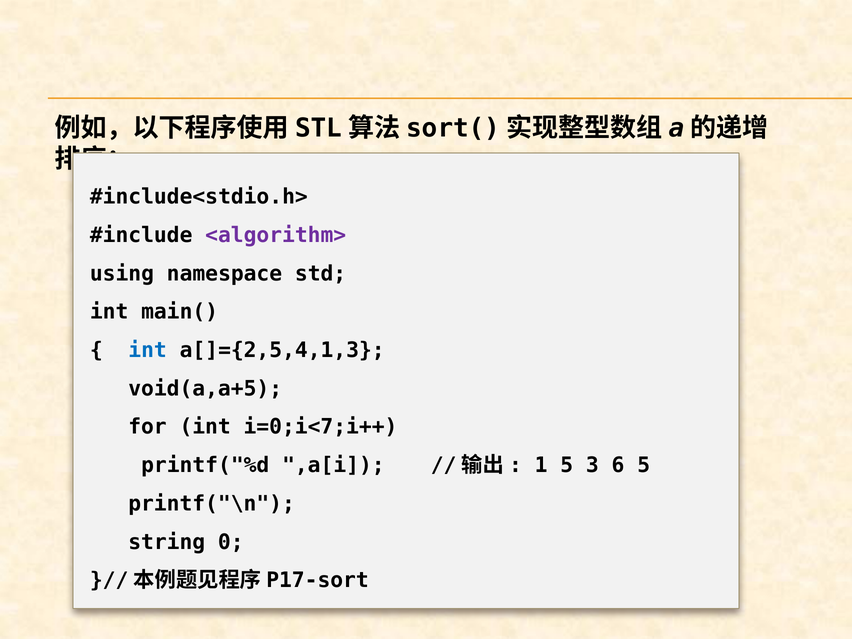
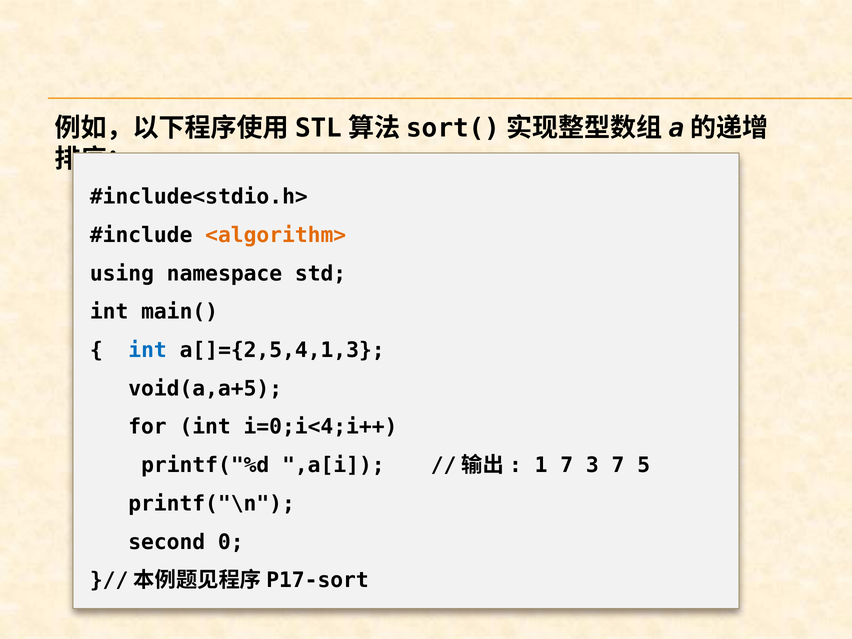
<algorithm> colour: purple -> orange
i=0;i<7;i++: i=0;i<7;i++ -> i=0;i<4;i++
1 5: 5 -> 7
3 6: 6 -> 7
string: string -> second
